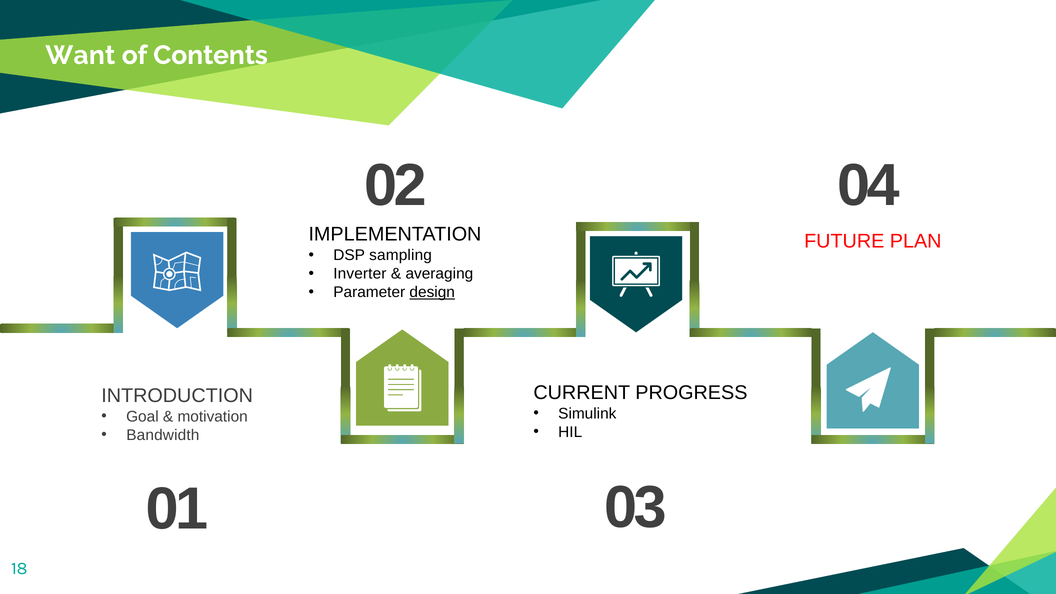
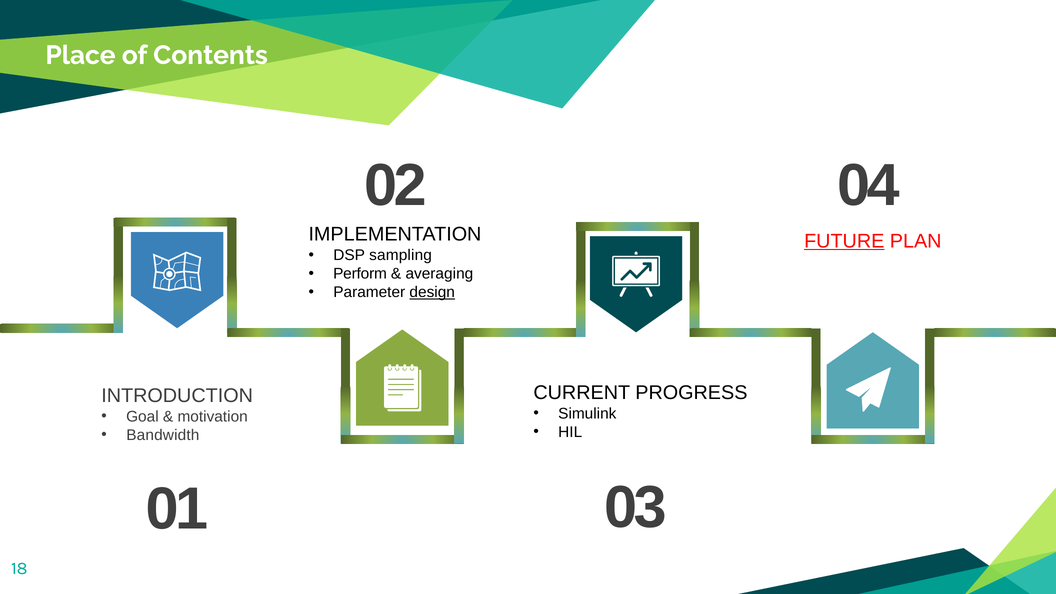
Want: Want -> Place
FUTURE underline: none -> present
Inverter: Inverter -> Perform
